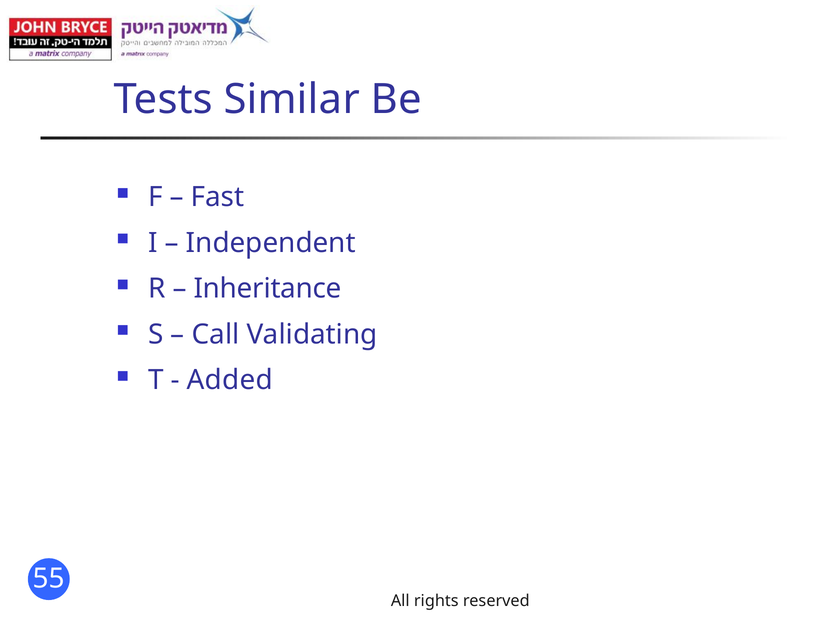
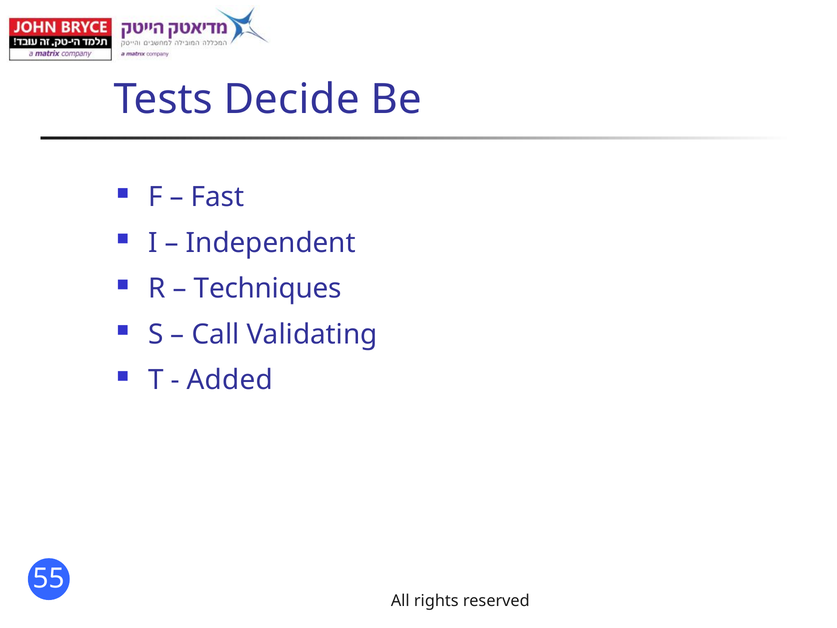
Similar: Similar -> Decide
Inheritance: Inheritance -> Techniques
